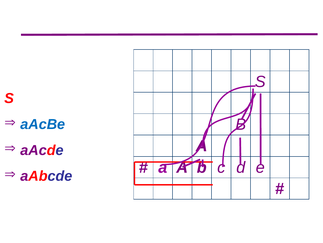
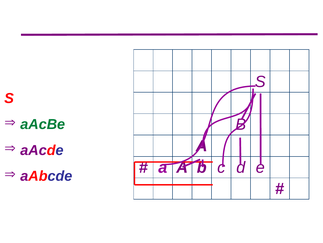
aAcBe colour: blue -> green
